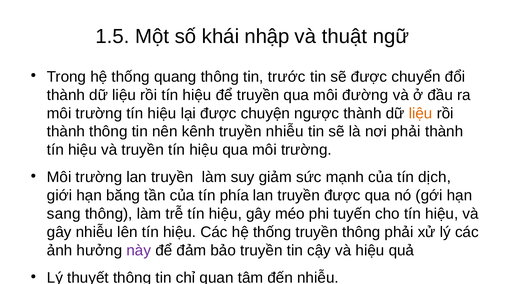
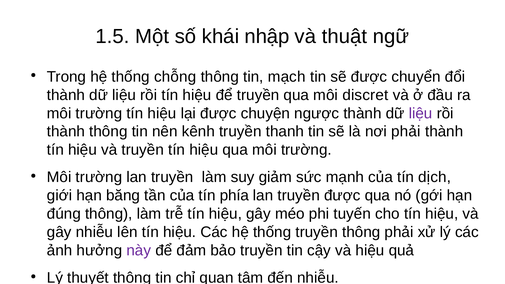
quang: quang -> chỗng
trước: trước -> mạch
đường: đường -> discret
liệu at (421, 113) colour: orange -> purple
truyền nhiễu: nhiễu -> thanh
sang: sang -> đúng
